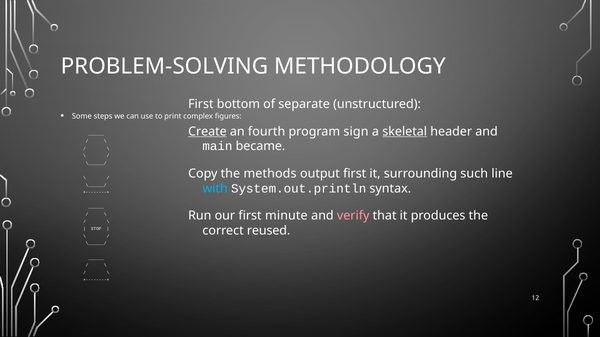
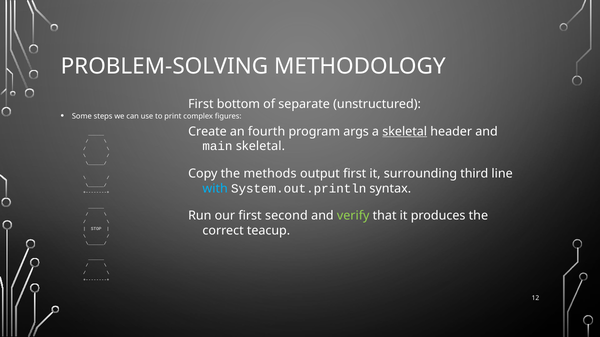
Create underline: present -> none
sign: sign -> args
main became: became -> skeletal
such: such -> third
minute: minute -> second
verify colour: pink -> light green
reused: reused -> teacup
